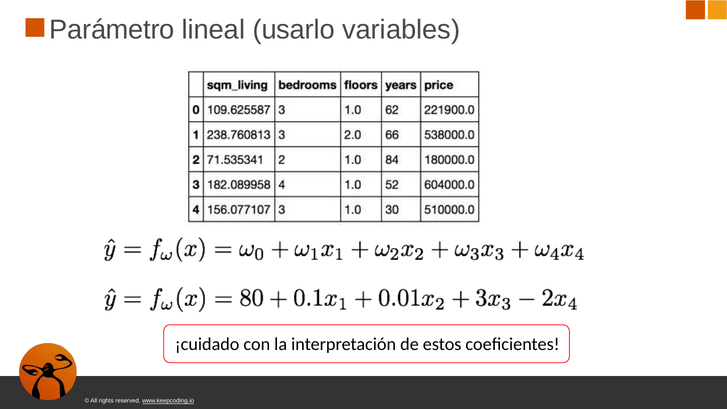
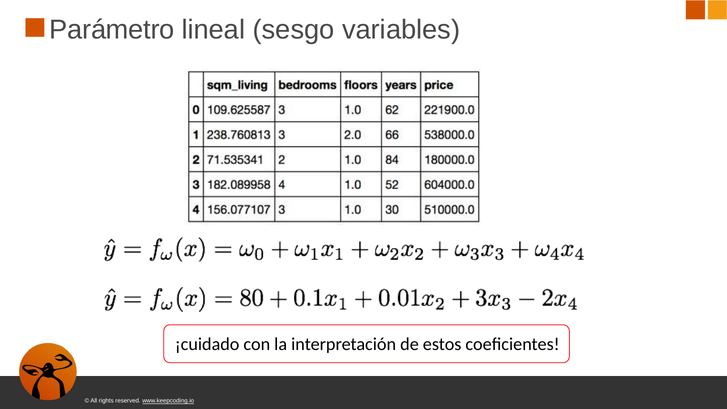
usarlo: usarlo -> sesgo
